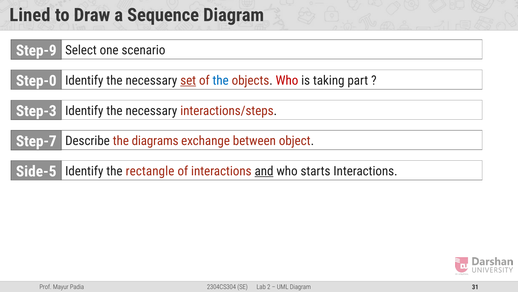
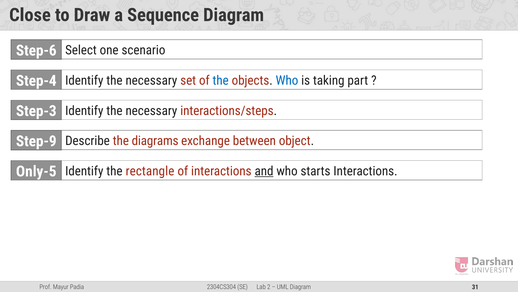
Lined: Lined -> Close
Step-9: Step-9 -> Step-6
Step-0: Step-0 -> Step-4
set underline: present -> none
Who at (287, 80) colour: red -> blue
Step-7: Step-7 -> Step-9
Side-5: Side-5 -> Only-5
